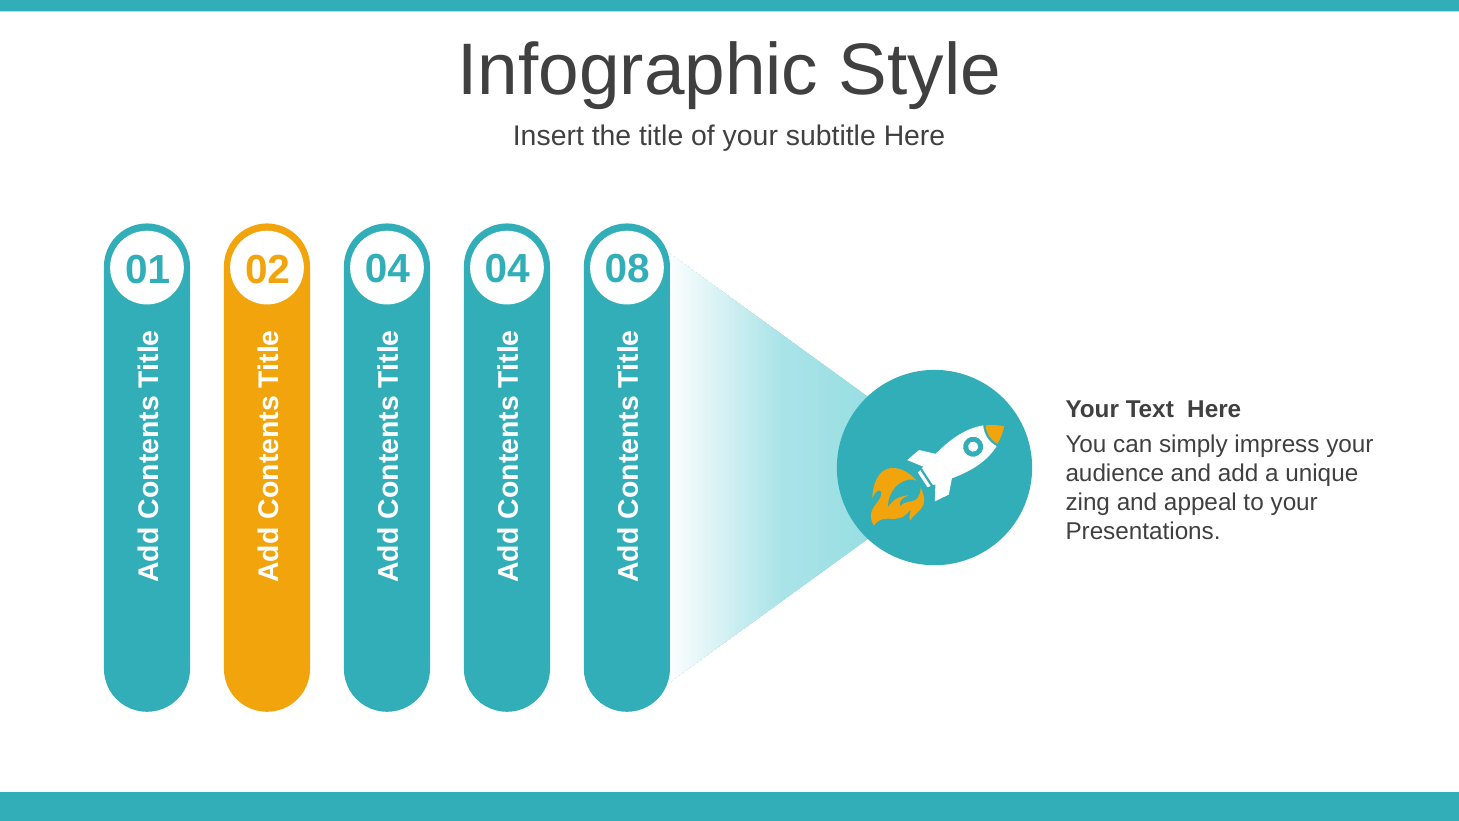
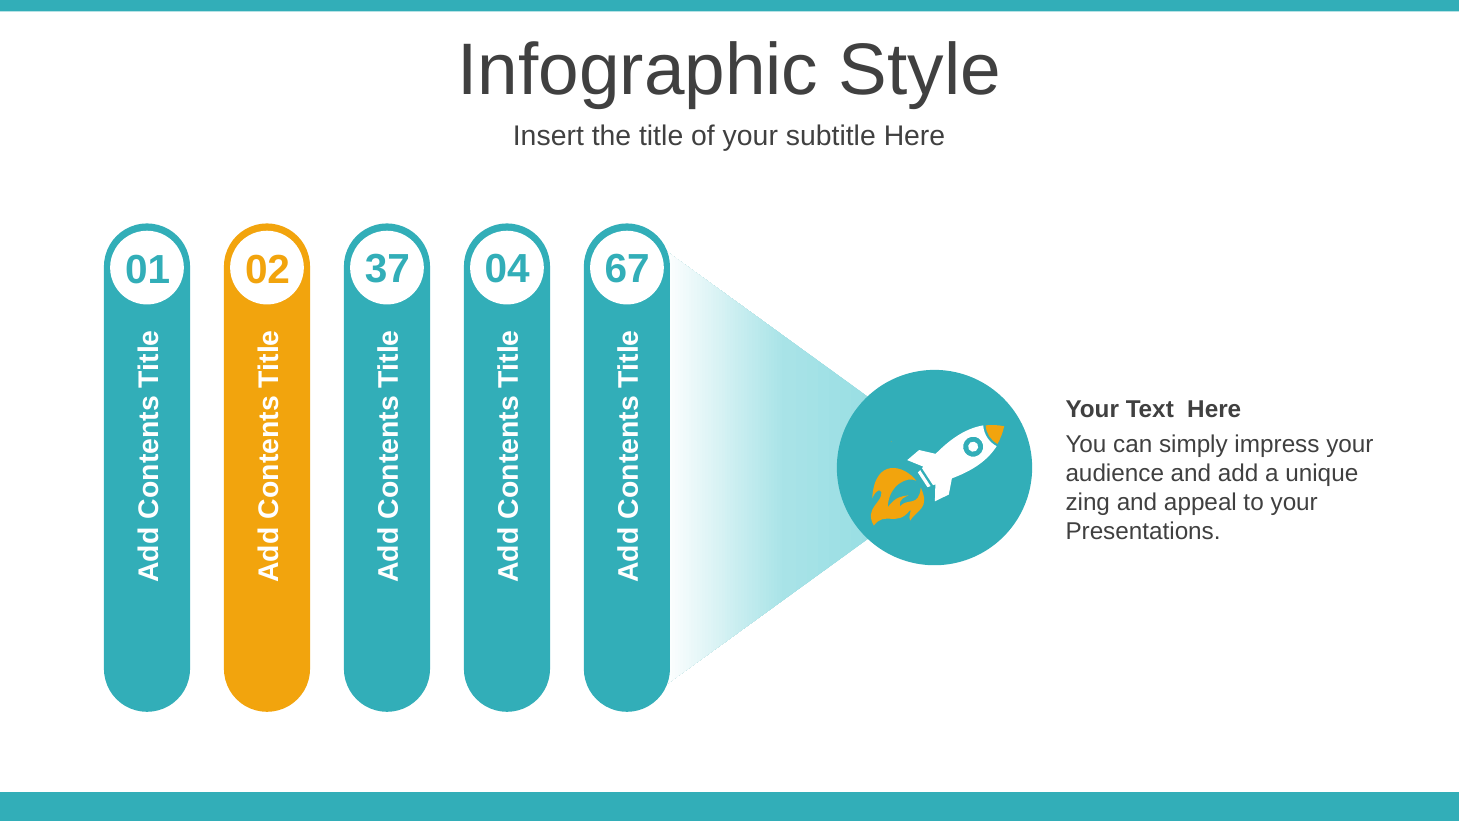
02 04: 04 -> 37
08: 08 -> 67
